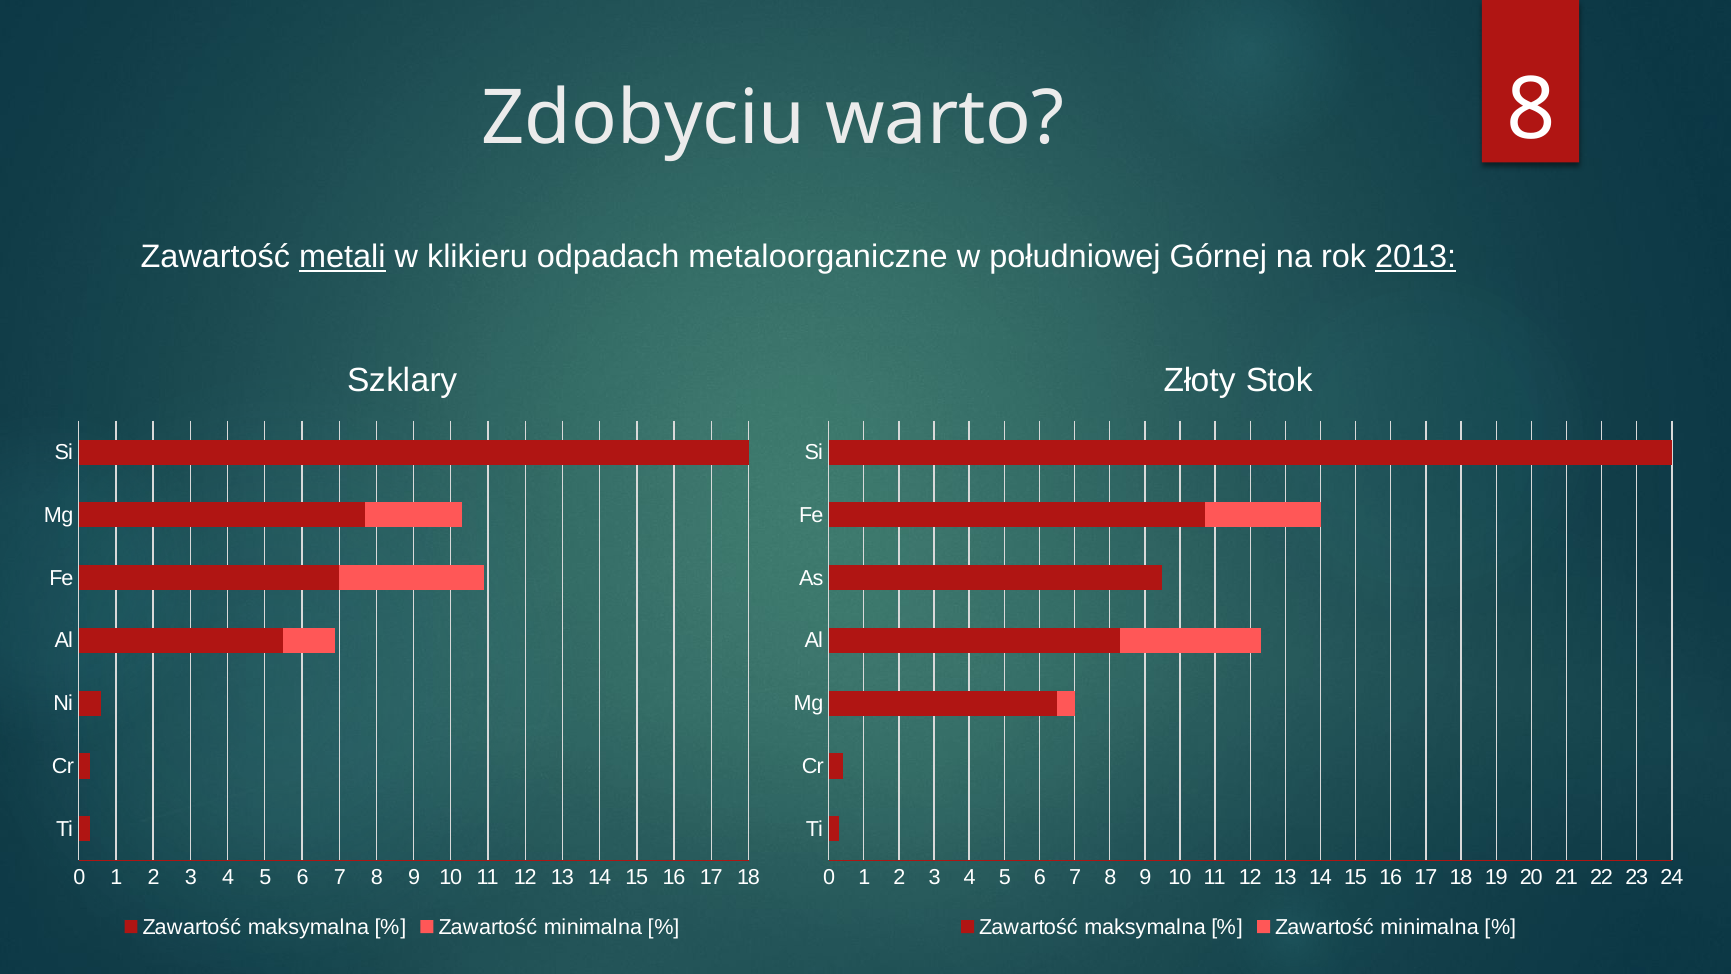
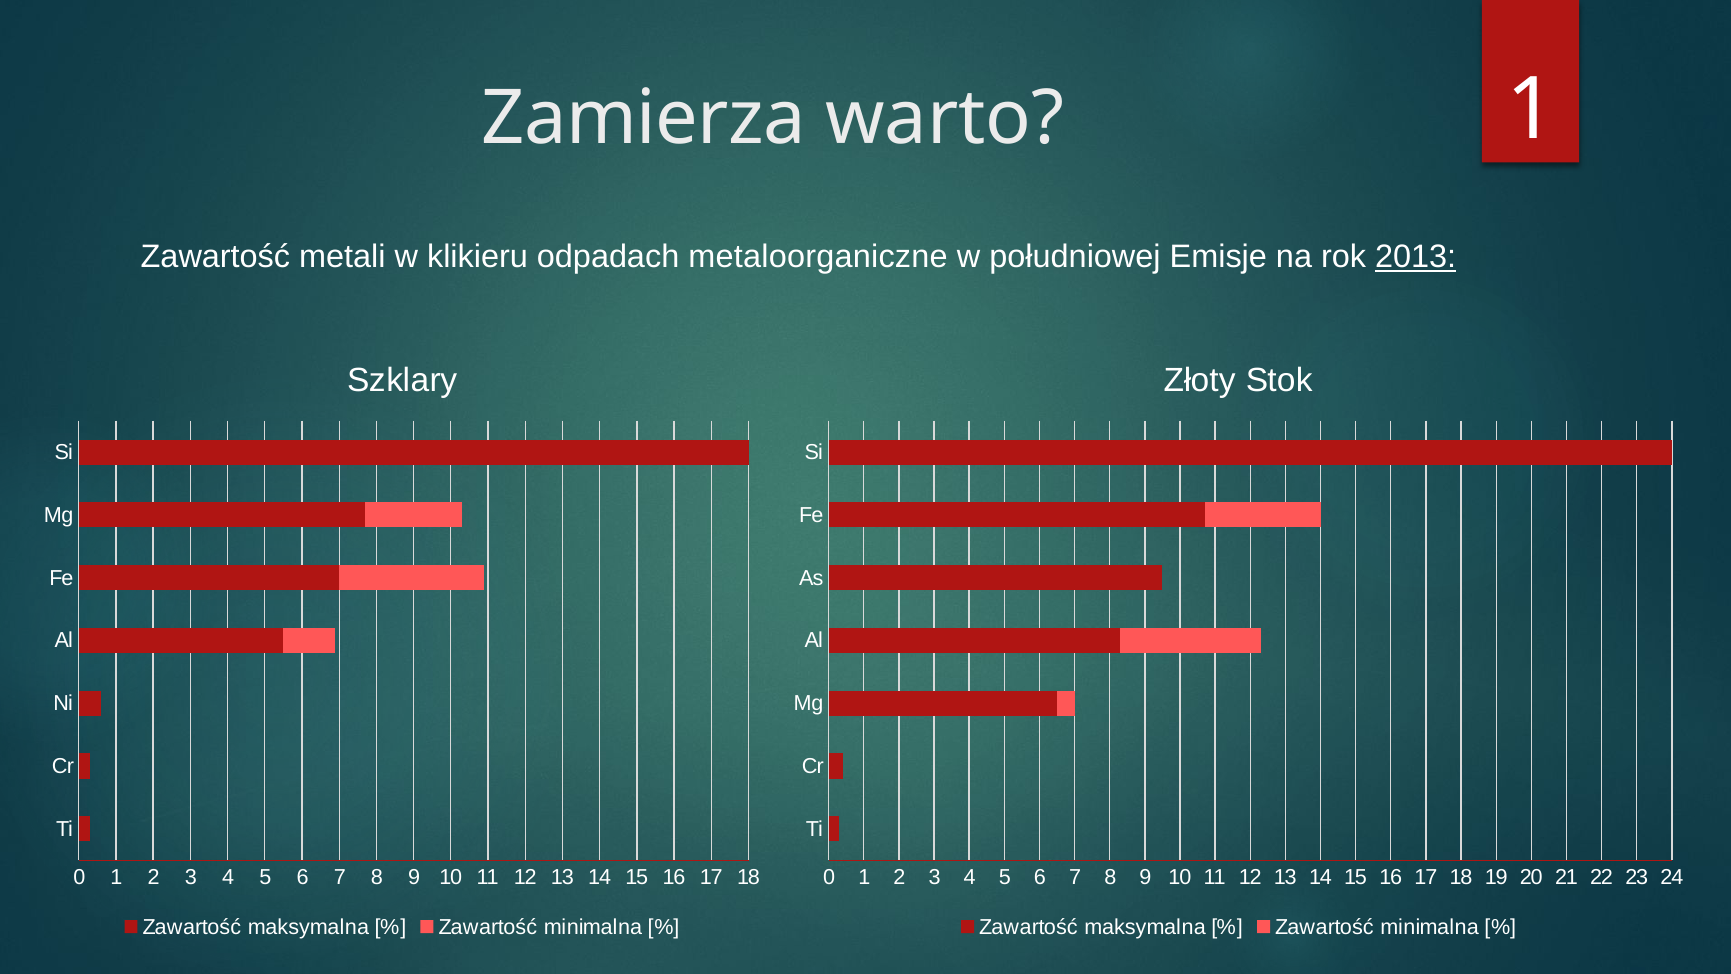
Zdobyciu: Zdobyciu -> Zamierza
warto 8: 8 -> 1
metali underline: present -> none
Górnej: Górnej -> Emisje
